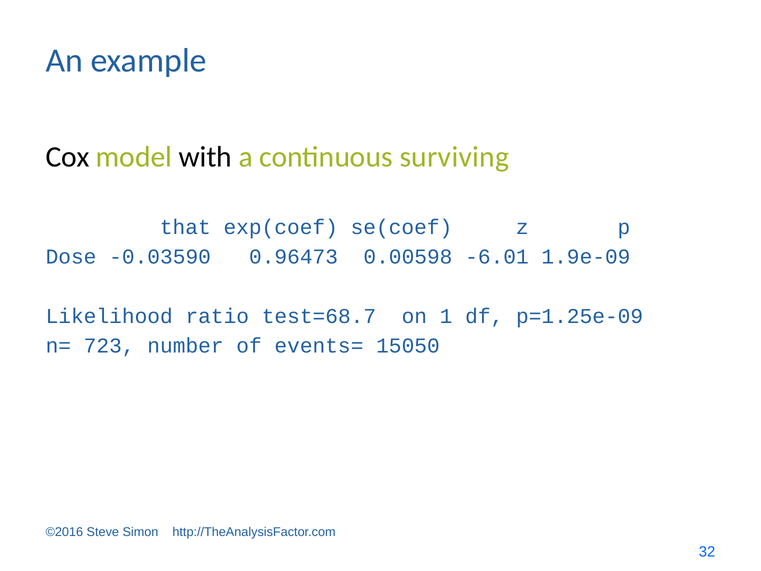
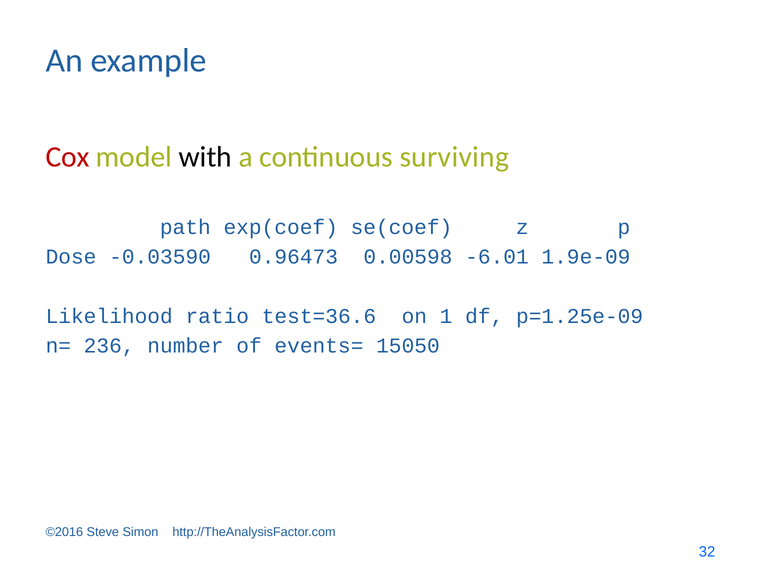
Cox colour: black -> red
that: that -> path
test=68.7: test=68.7 -> test=36.6
723: 723 -> 236
